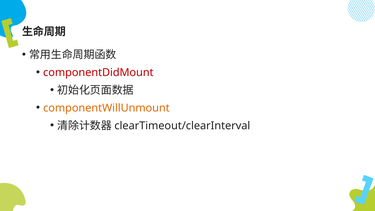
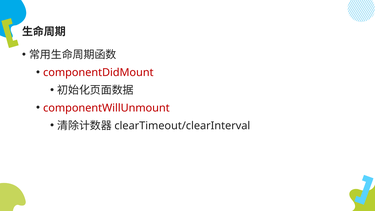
componentWillUnmount colour: orange -> red
